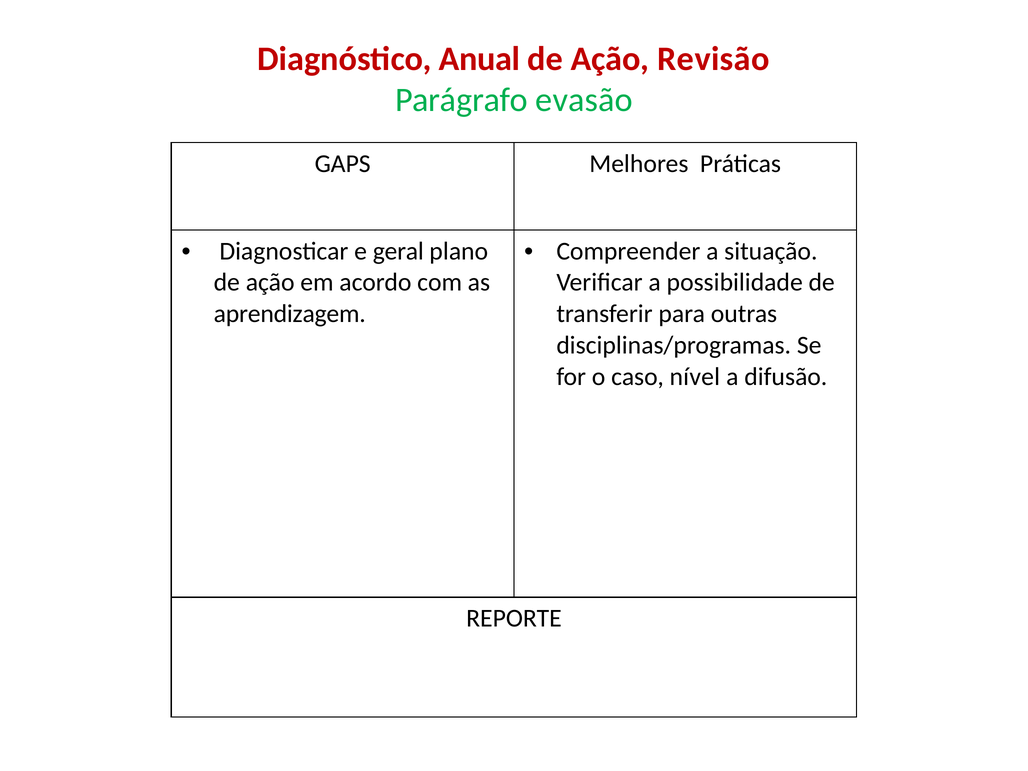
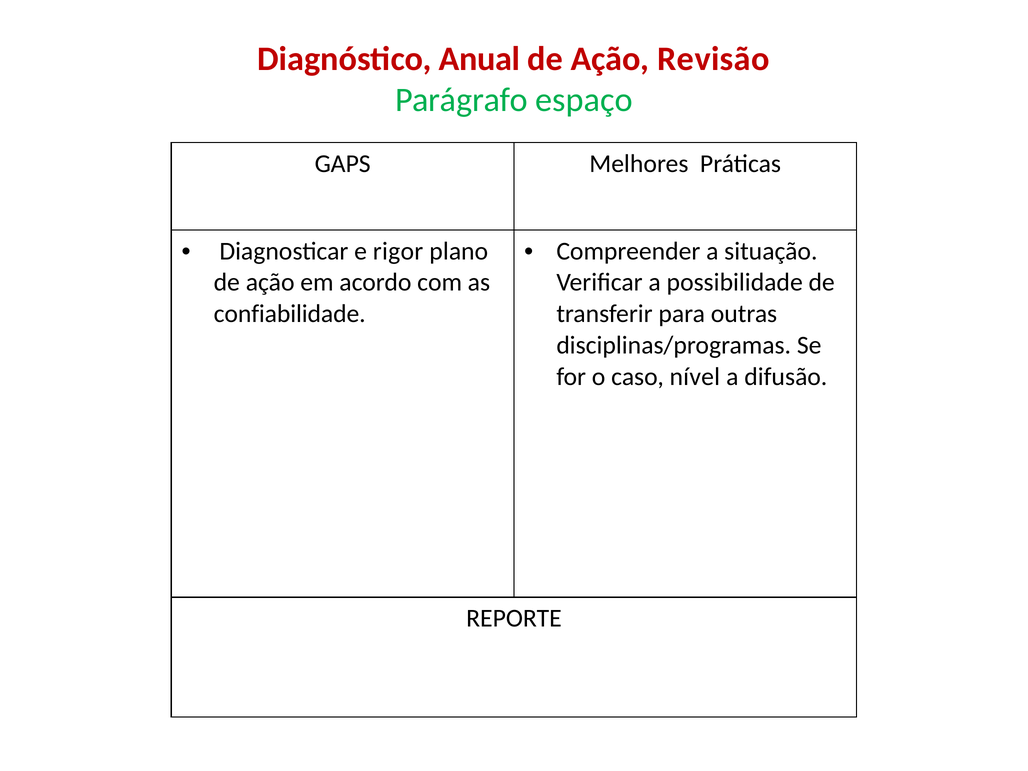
evasão: evasão -> espaço
geral: geral -> rigor
aprendizagem: aprendizagem -> confiabilidade
